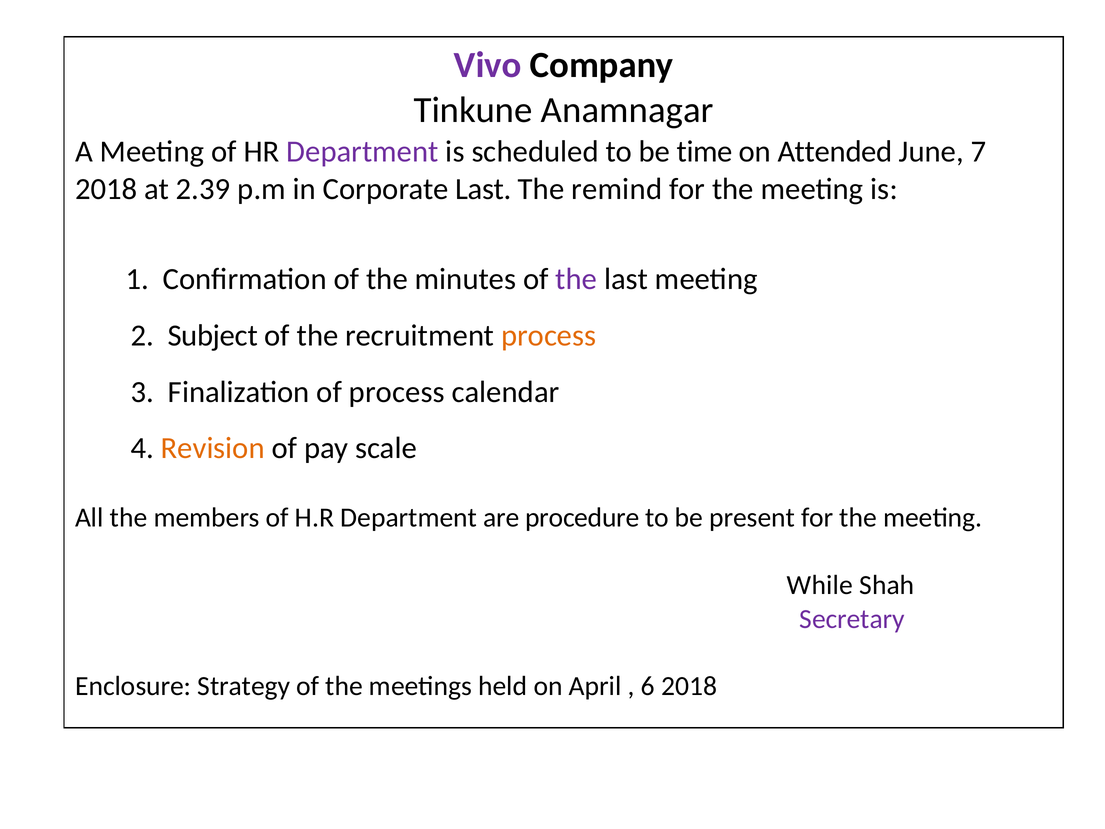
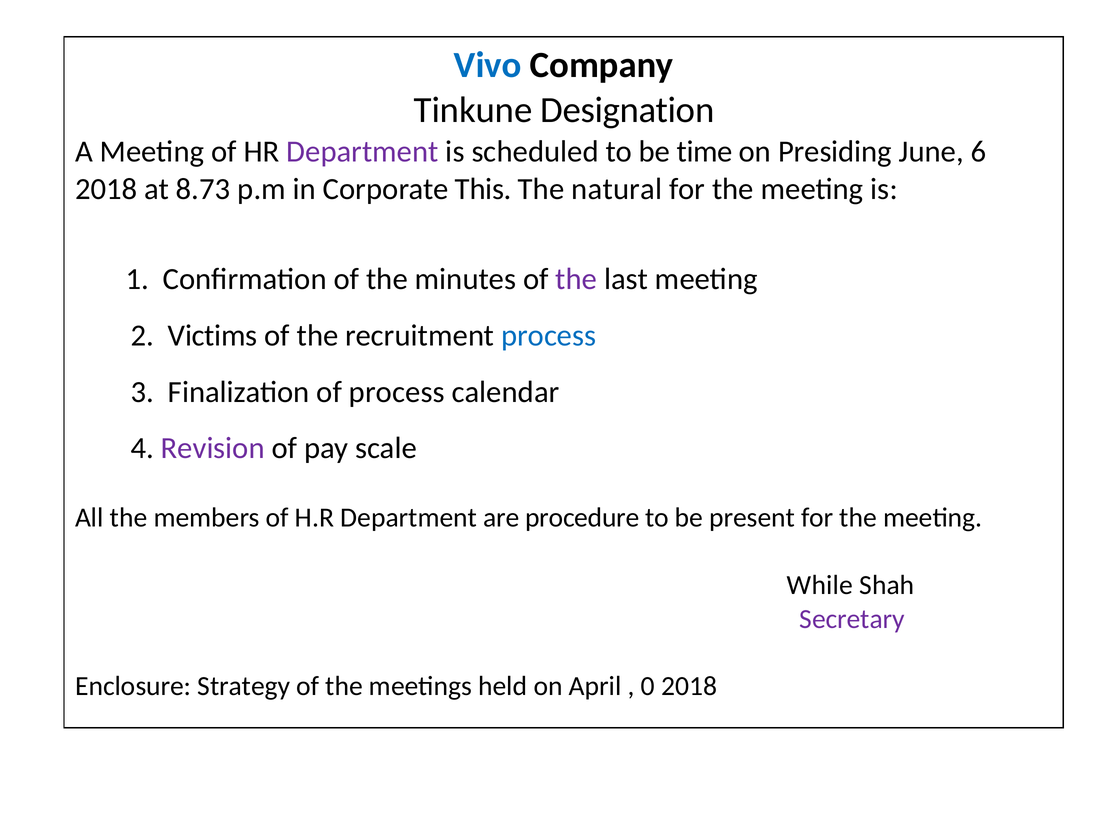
Vivo colour: purple -> blue
Anamnagar: Anamnagar -> Designation
Attended: Attended -> Presiding
7: 7 -> 6
2.39: 2.39 -> 8.73
Corporate Last: Last -> This
remind: remind -> natural
Subject: Subject -> Victims
process at (549, 335) colour: orange -> blue
Revision colour: orange -> purple
6: 6 -> 0
